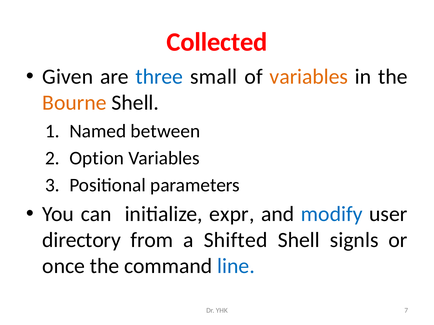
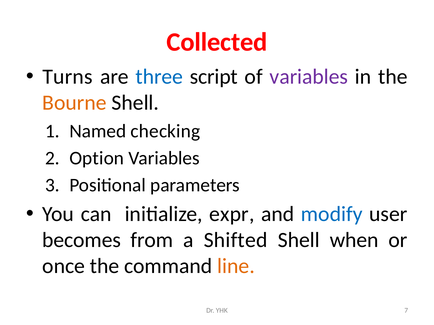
Given: Given -> Turns
small: small -> script
variables at (309, 77) colour: orange -> purple
between: between -> checking
directory: directory -> becomes
signls: signls -> when
line colour: blue -> orange
